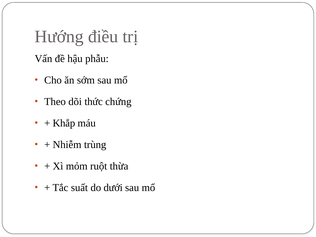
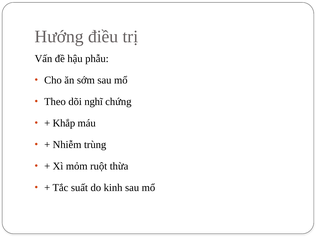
thức: thức -> nghĩ
dưới: dưới -> kinh
